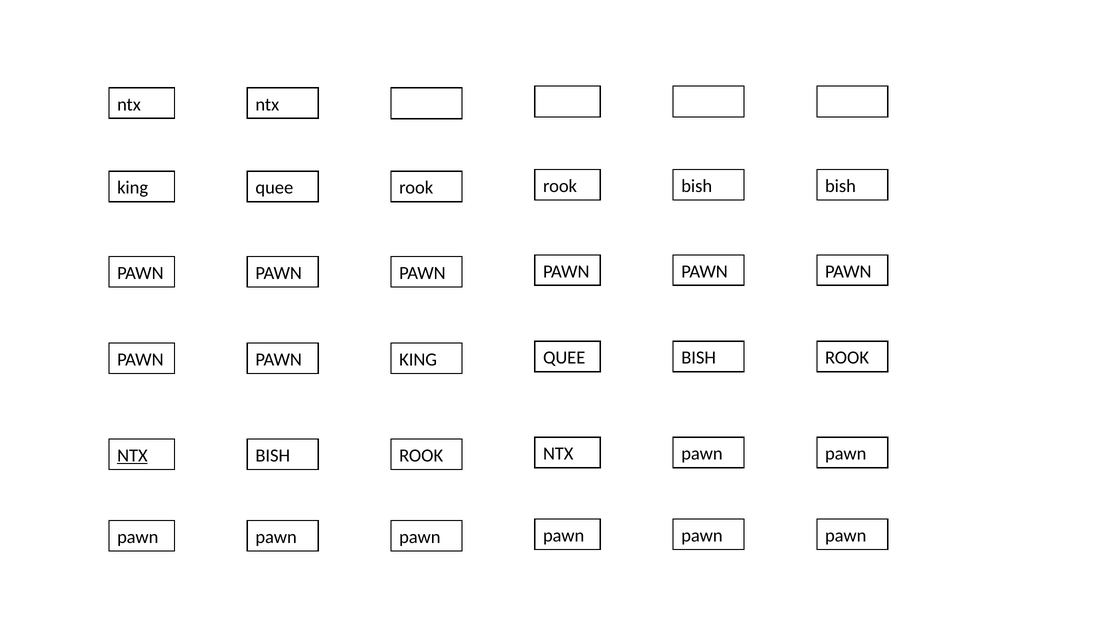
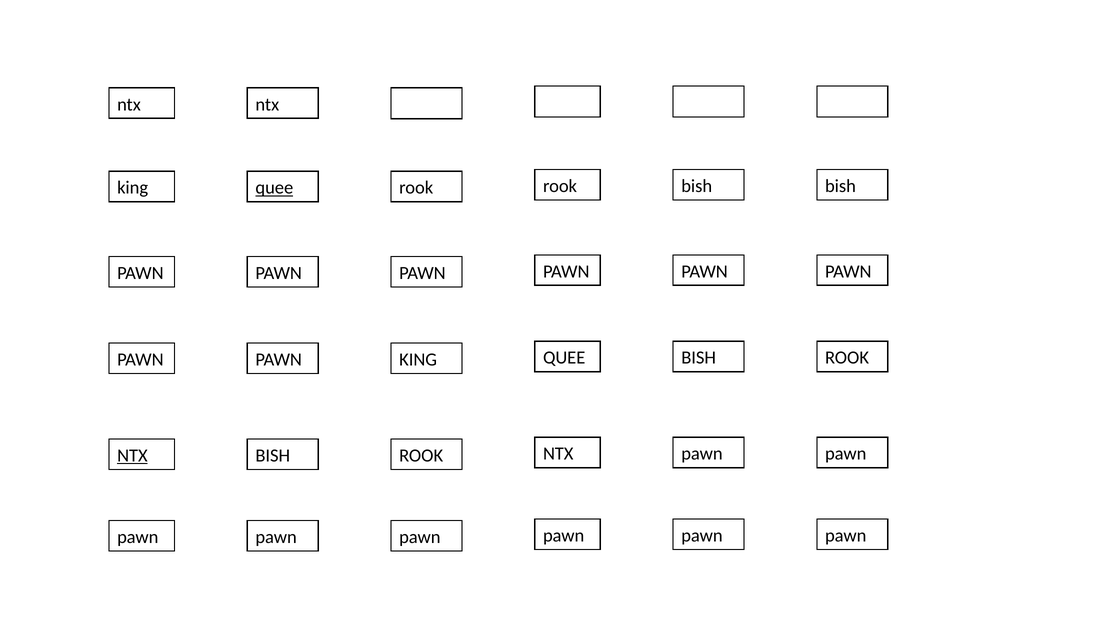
quee at (274, 188) underline: none -> present
